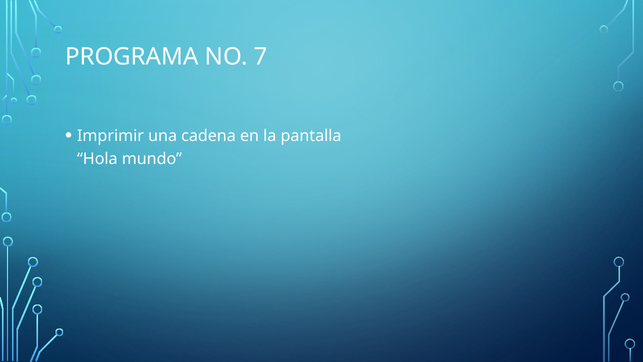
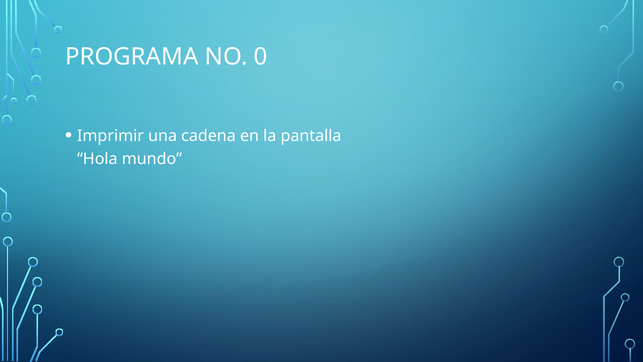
7: 7 -> 0
